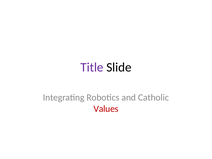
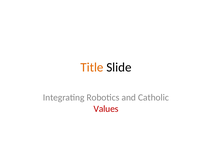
Title colour: purple -> orange
